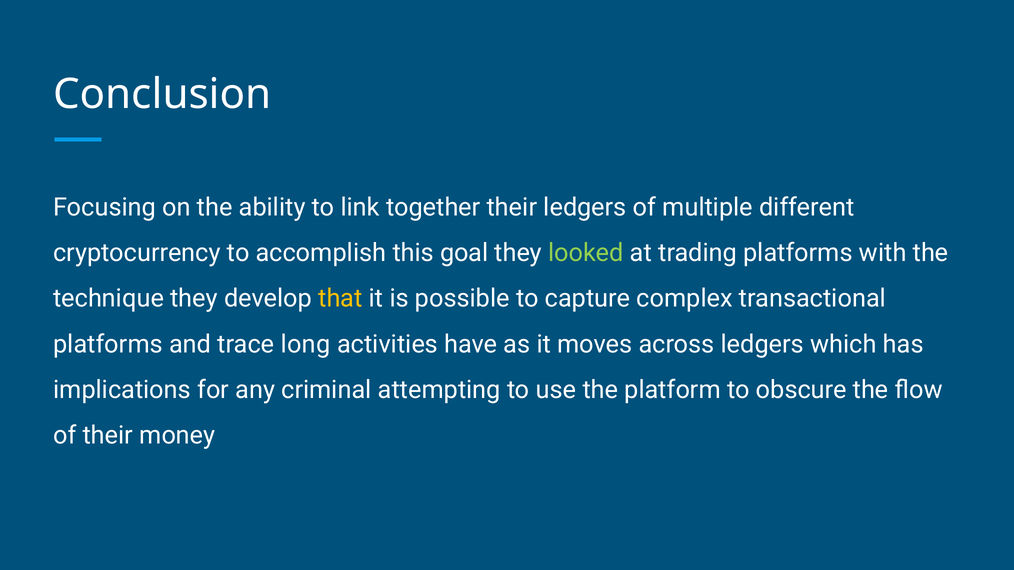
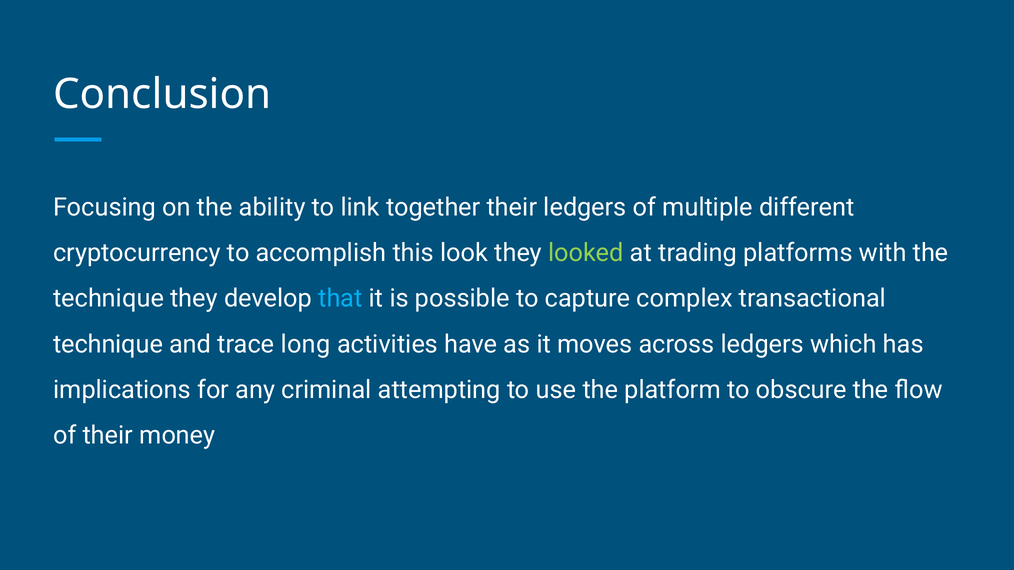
goal: goal -> look
that colour: yellow -> light blue
platforms at (108, 344): platforms -> technique
